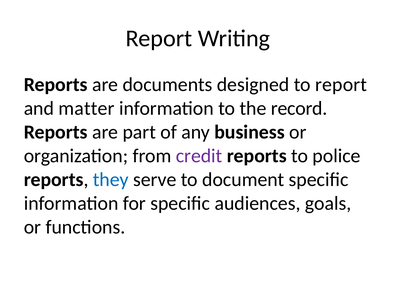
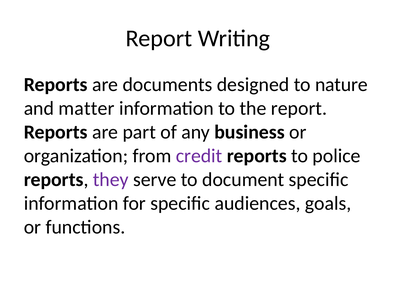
to report: report -> nature
the record: record -> report
they colour: blue -> purple
